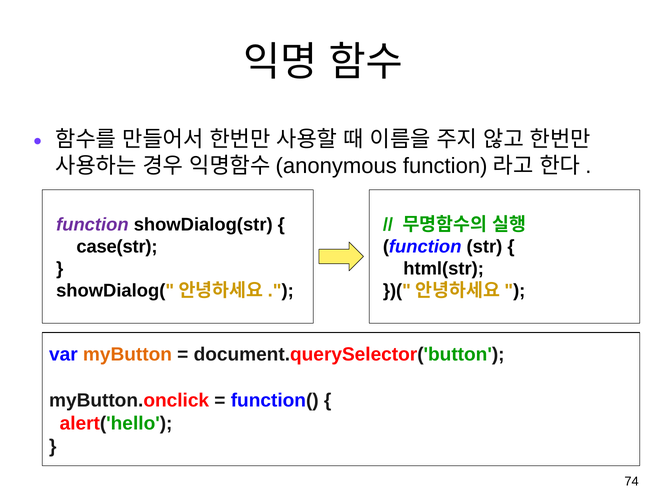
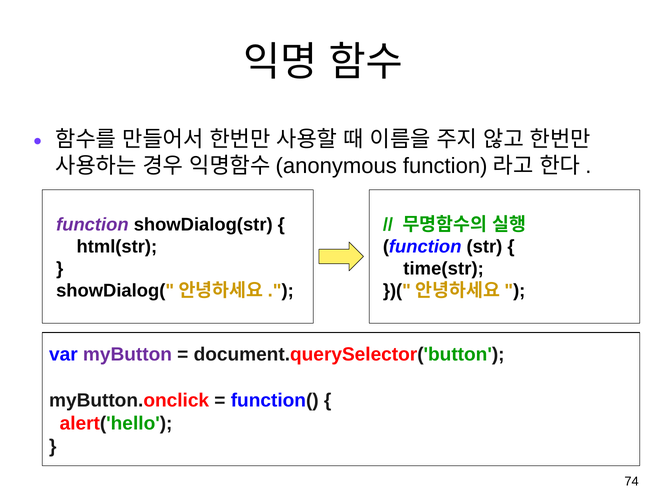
case(str: case(str -> html(str
html(str: html(str -> time(str
myButton colour: orange -> purple
